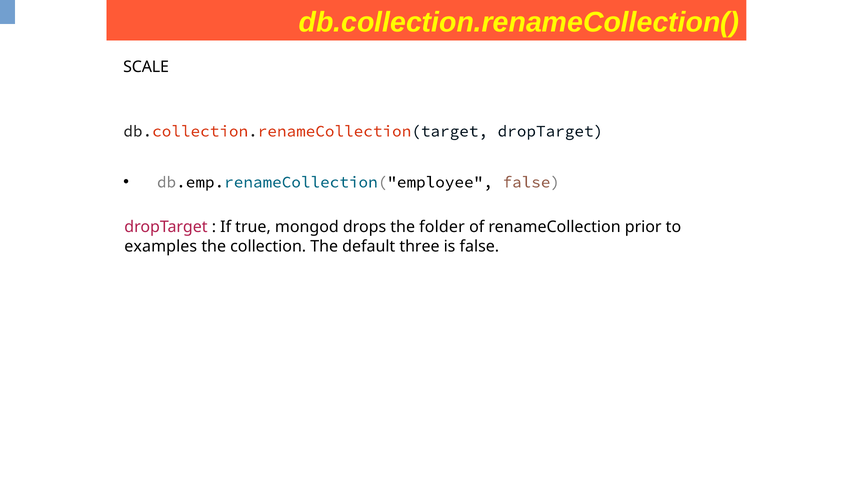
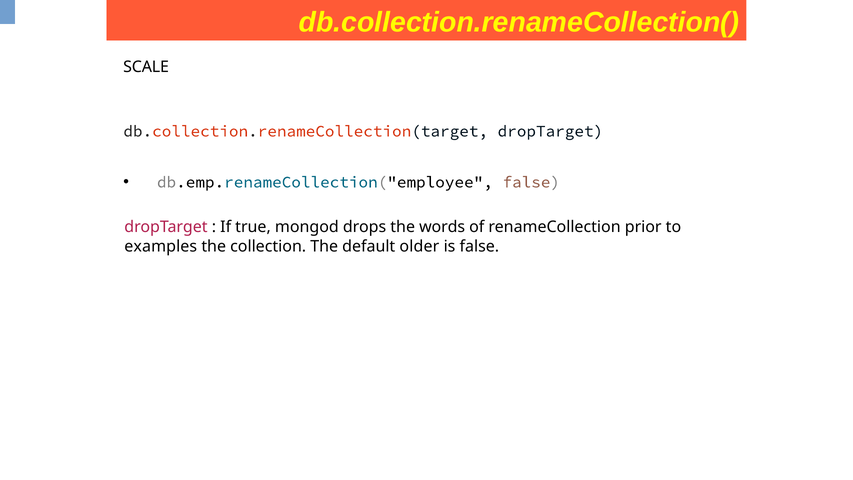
folder: folder -> words
three: three -> older
